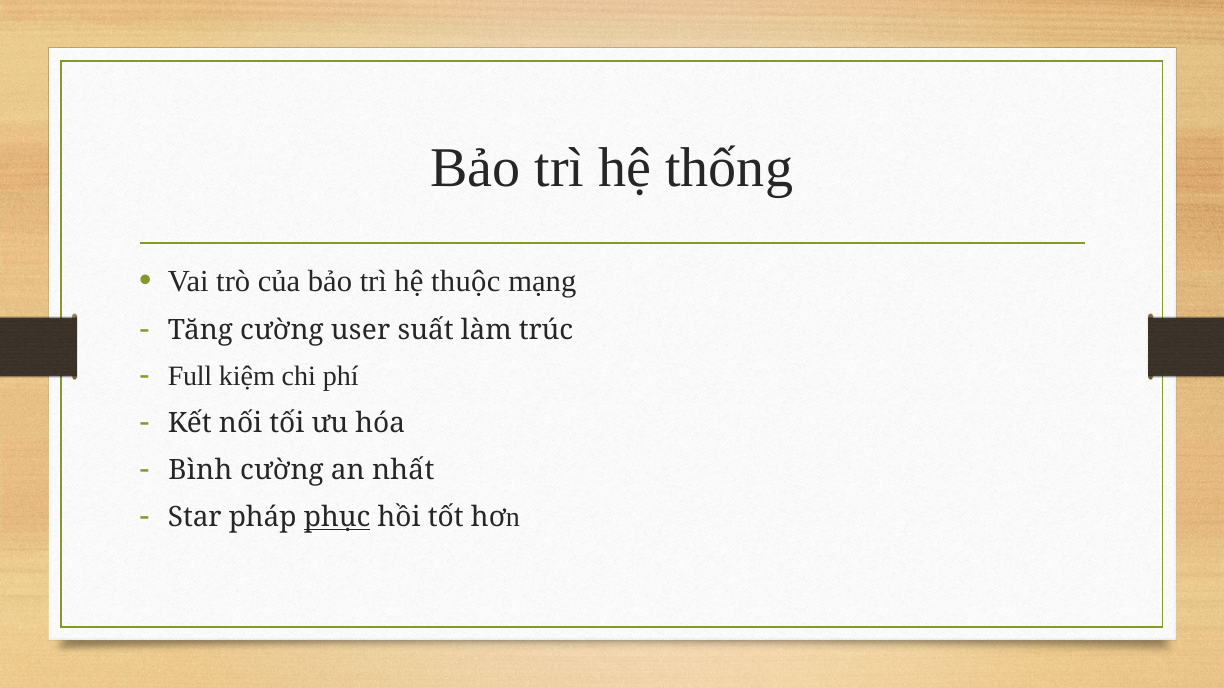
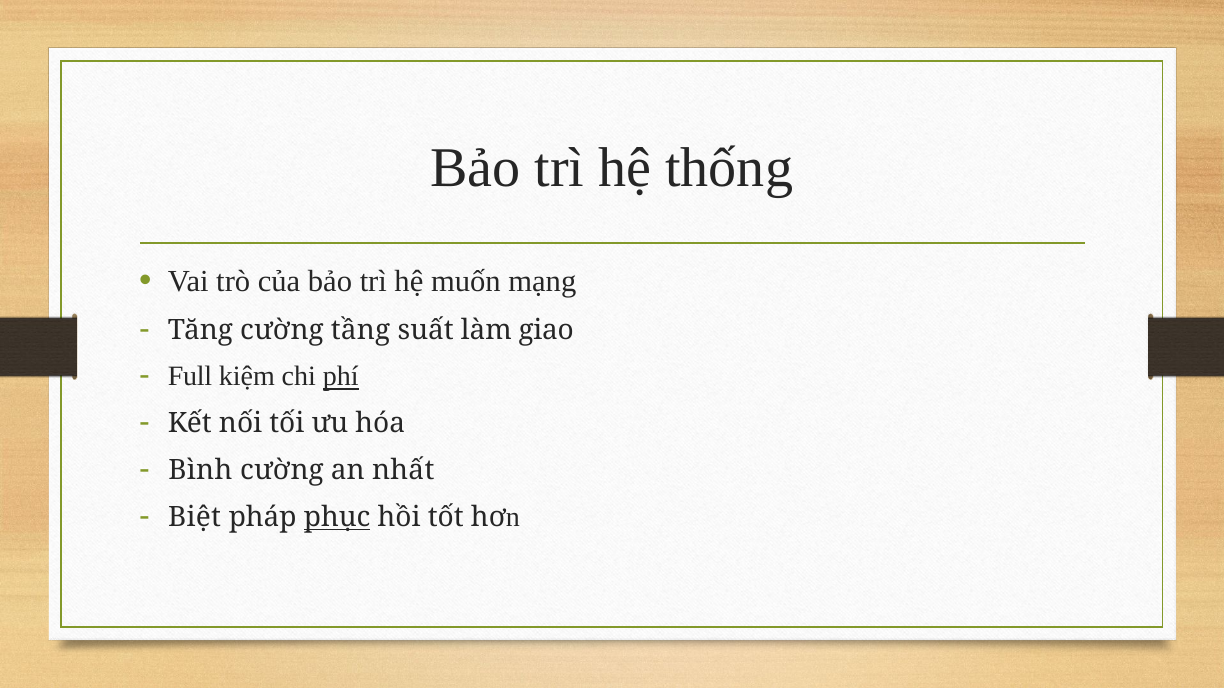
thuộc: thuộc -> muốn
user: user -> tầng
trúc: trúc -> giao
phí underline: none -> present
Star: Star -> Biệt
